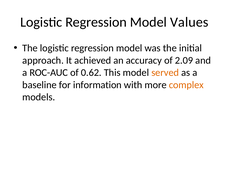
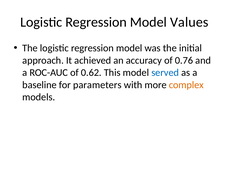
2.09: 2.09 -> 0.76
served colour: orange -> blue
information: information -> parameters
